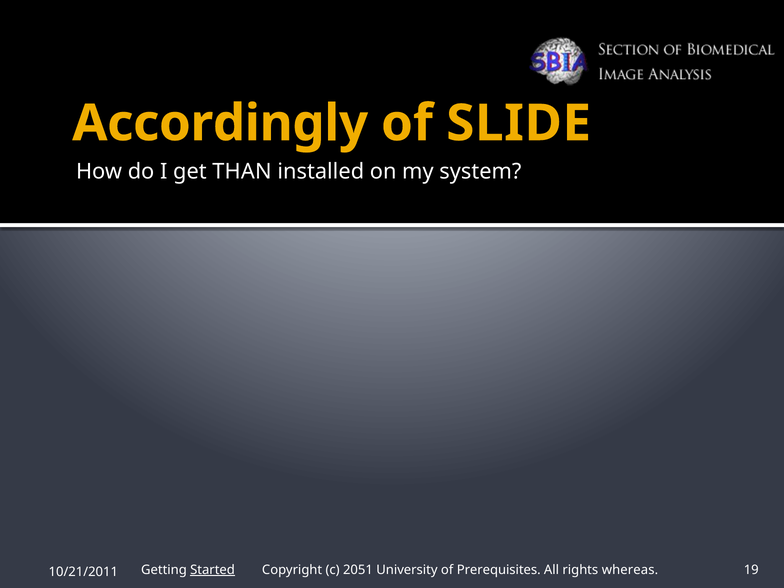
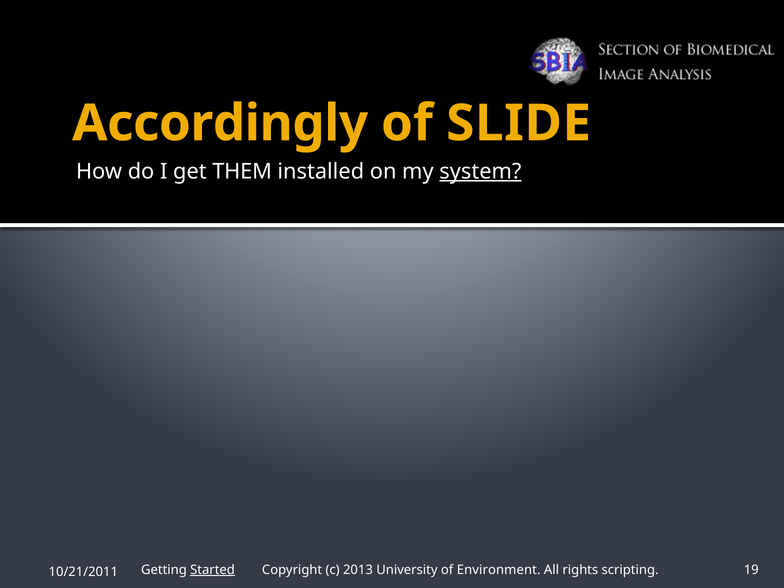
THAN: THAN -> THEM
system underline: none -> present
2051: 2051 -> 2013
Prerequisites: Prerequisites -> Environment
whereas: whereas -> scripting
